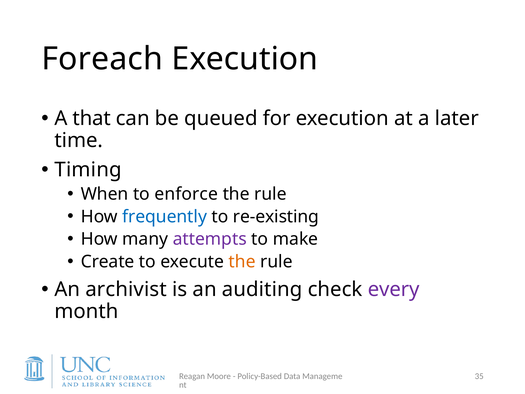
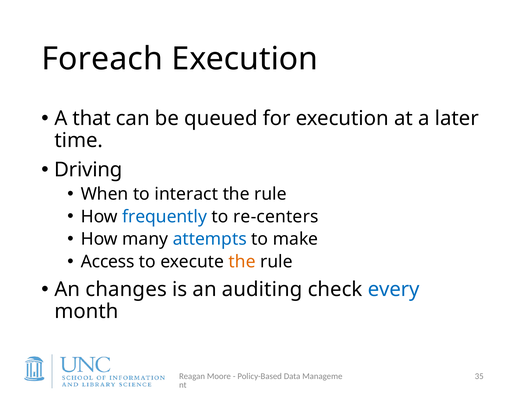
Timing: Timing -> Driving
enforce: enforce -> interact
re-existing: re-existing -> re-centers
attempts colour: purple -> blue
Create: Create -> Access
archivist: archivist -> changes
every colour: purple -> blue
